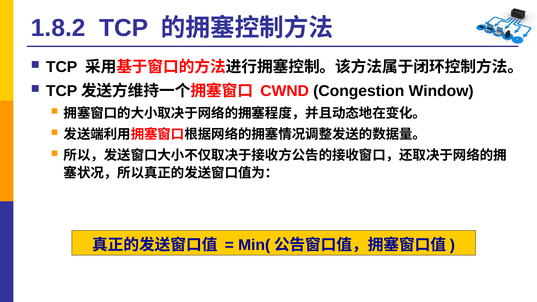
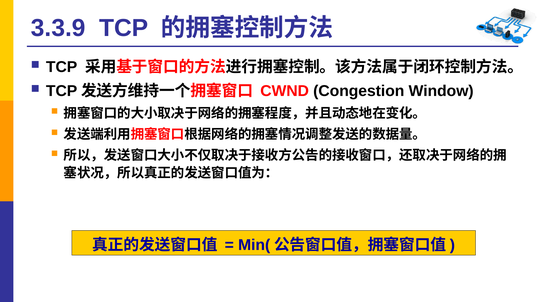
1.8.2: 1.8.2 -> 3.3.9
